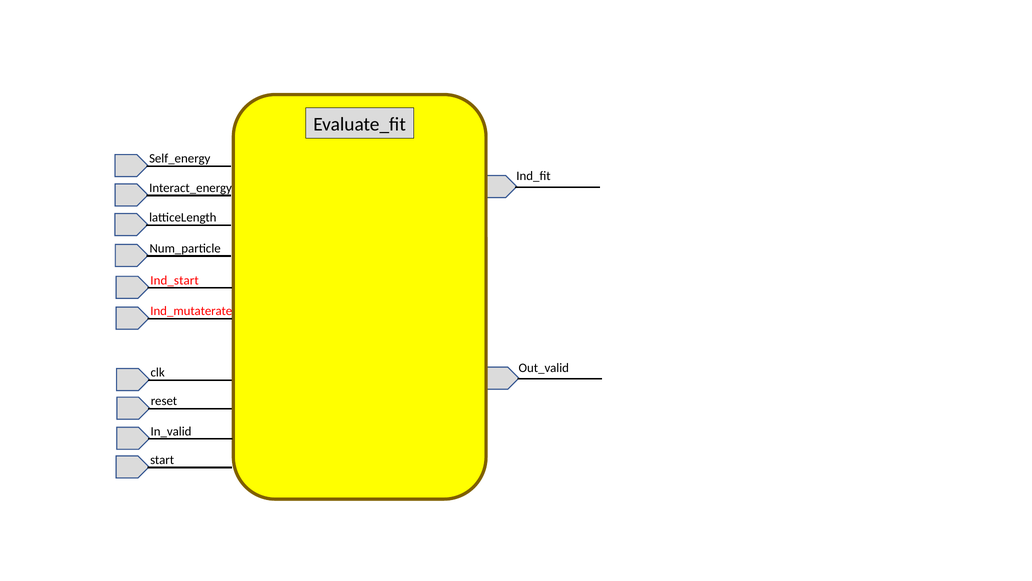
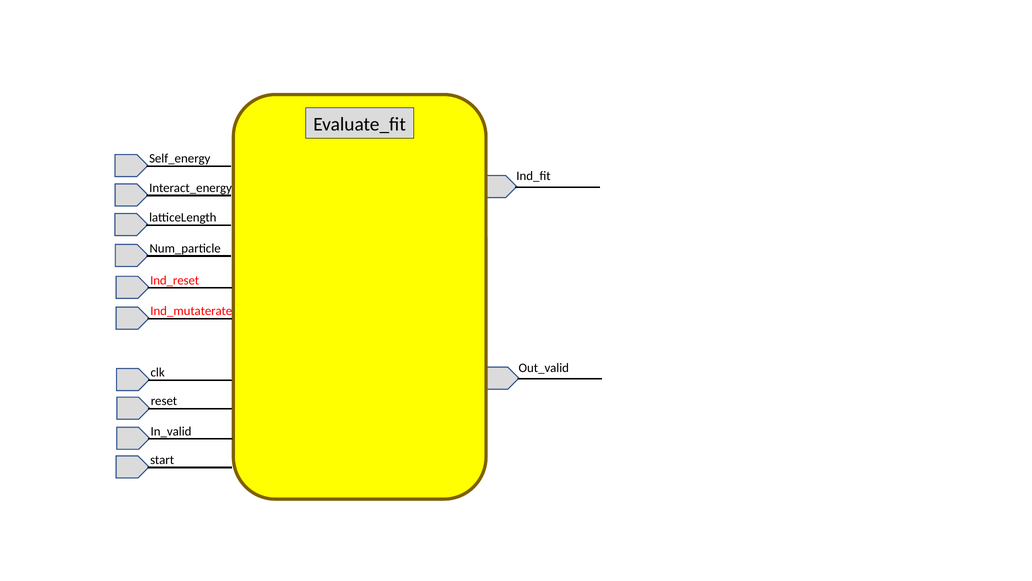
Ind_start: Ind_start -> Ind_reset
